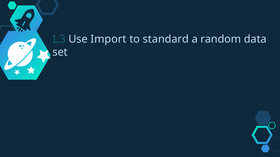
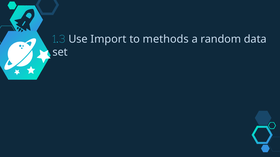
standard: standard -> methods
